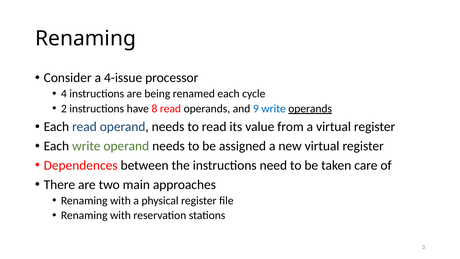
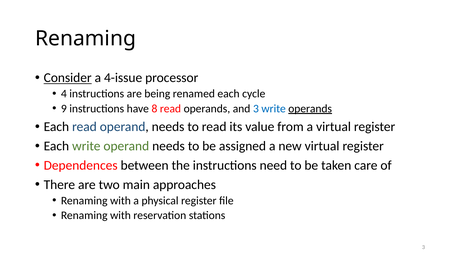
Consider underline: none -> present
2: 2 -> 9
and 9: 9 -> 3
